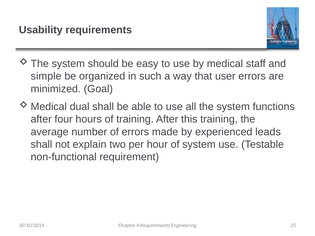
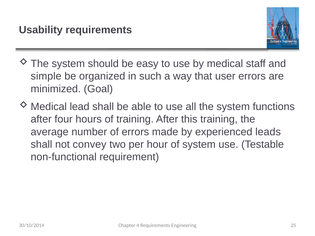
dual: dual -> lead
explain: explain -> convey
